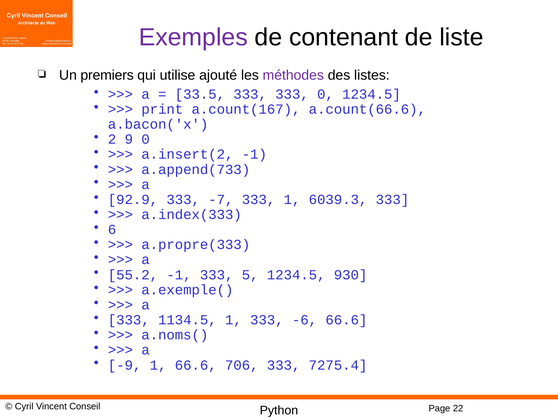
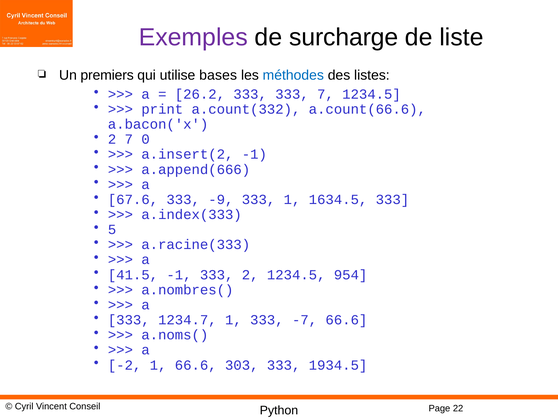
contenant: contenant -> surcharge
ajouté: ajouté -> bases
méthodes colour: purple -> blue
33.5: 33.5 -> 26.2
333 0: 0 -> 7
a.count(167: a.count(167 -> a.count(332
2 9: 9 -> 7
a.append(733: a.append(733 -> a.append(666
92.9: 92.9 -> 67.6
-7: -7 -> -9
6039.3: 6039.3 -> 1634.5
6: 6 -> 5
a.propre(333: a.propre(333 -> a.racine(333
55.2: 55.2 -> 41.5
333 5: 5 -> 2
930: 930 -> 954
a.exemple(: a.exemple( -> a.nombres(
1134.5: 1134.5 -> 1234.7
-6: -6 -> -7
-9: -9 -> -2
706: 706 -> 303
7275.4: 7275.4 -> 1934.5
